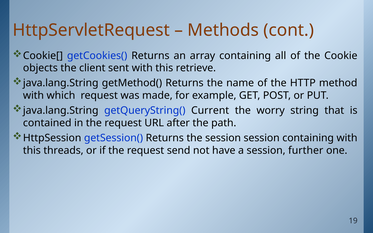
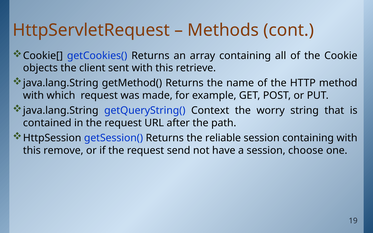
Current: Current -> Context
the session: session -> reliable
threads: threads -> remove
further: further -> choose
